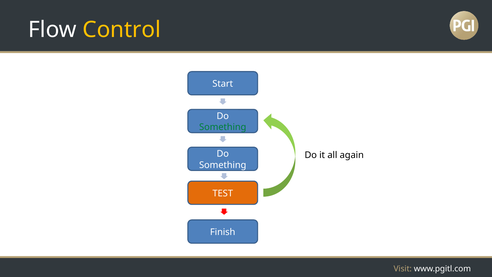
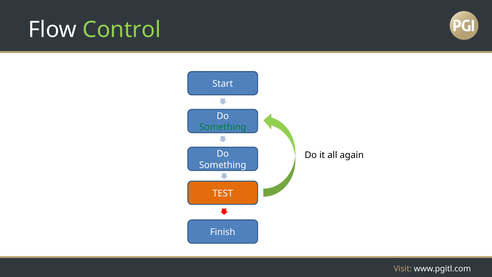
Control colour: yellow -> light green
